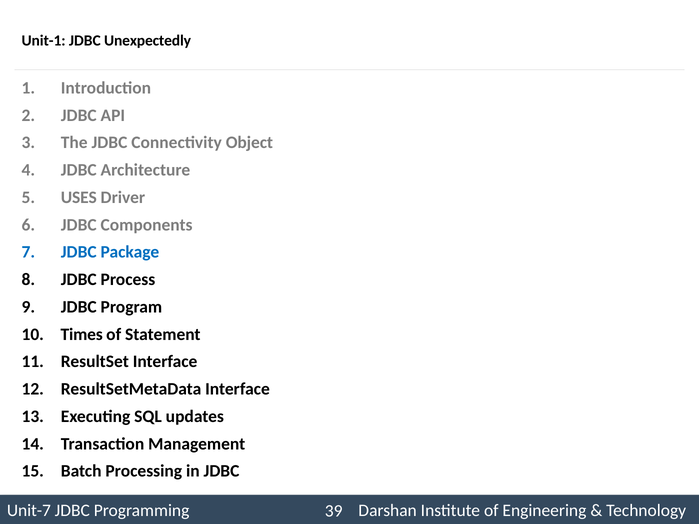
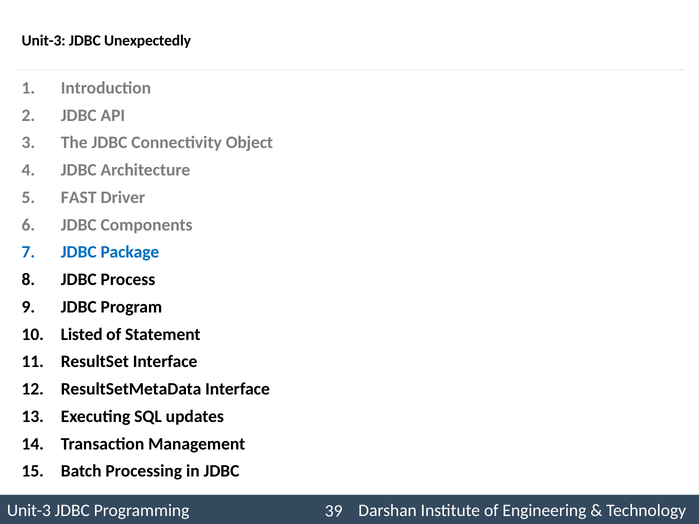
Unit-1 at (44, 41): Unit-1 -> Unit-3
USES: USES -> FAST
Times: Times -> Listed
Unit-7 at (29, 511): Unit-7 -> Unit-3
